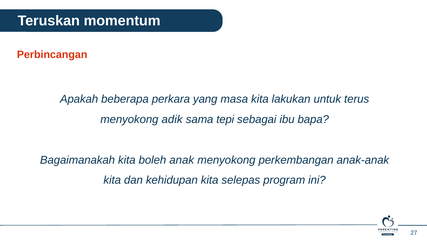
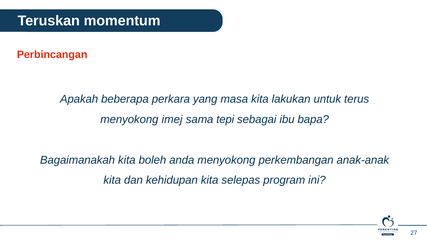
adik: adik -> imej
anak: anak -> anda
